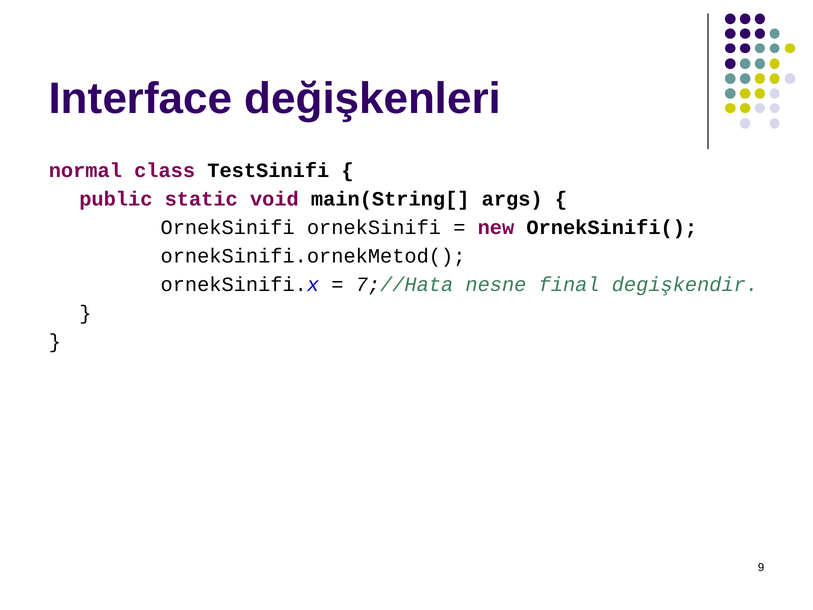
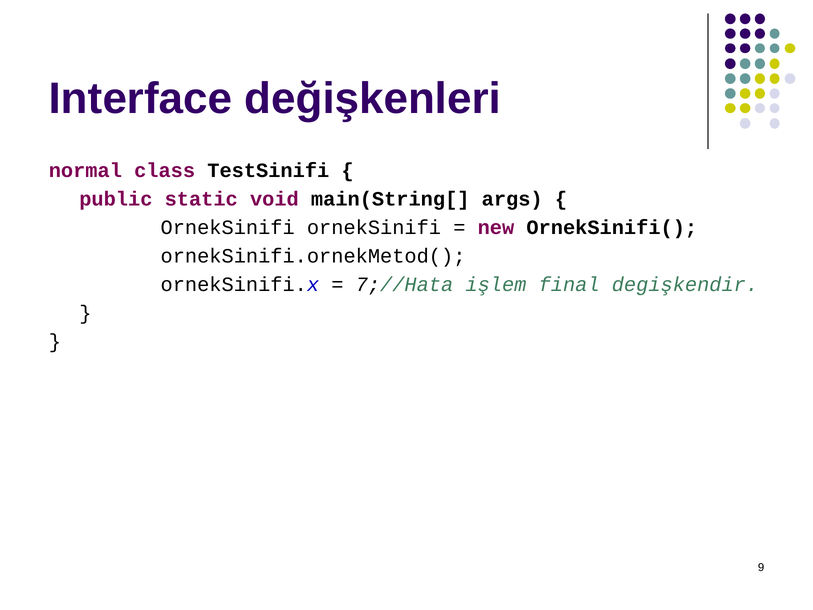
nesne: nesne -> işlem
